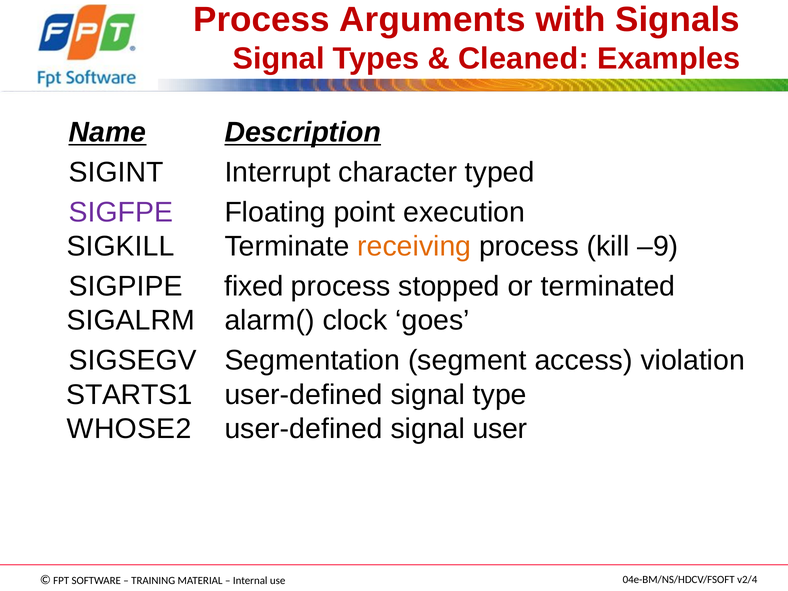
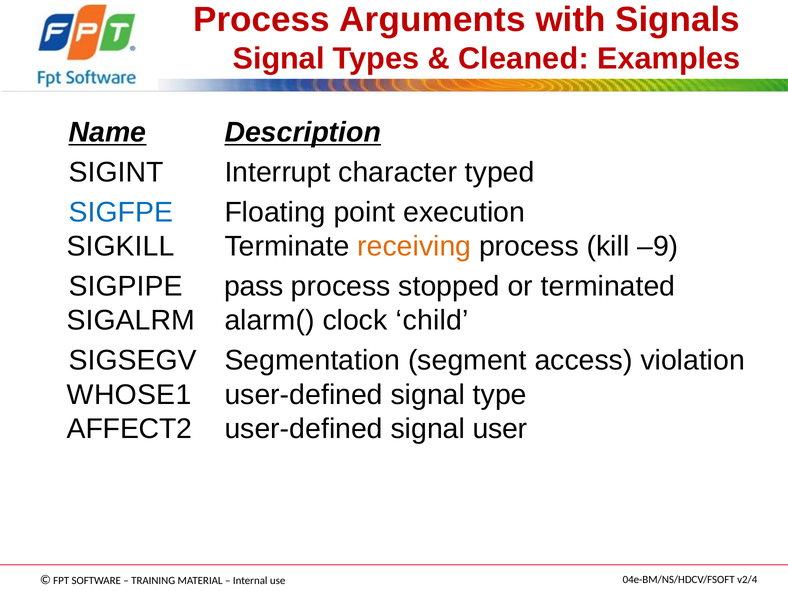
SIGFPE colour: purple -> blue
fixed: fixed -> pass
goes: goes -> child
STARTS1: STARTS1 -> WHOSE1
WHOSE2: WHOSE2 -> AFFECT2
